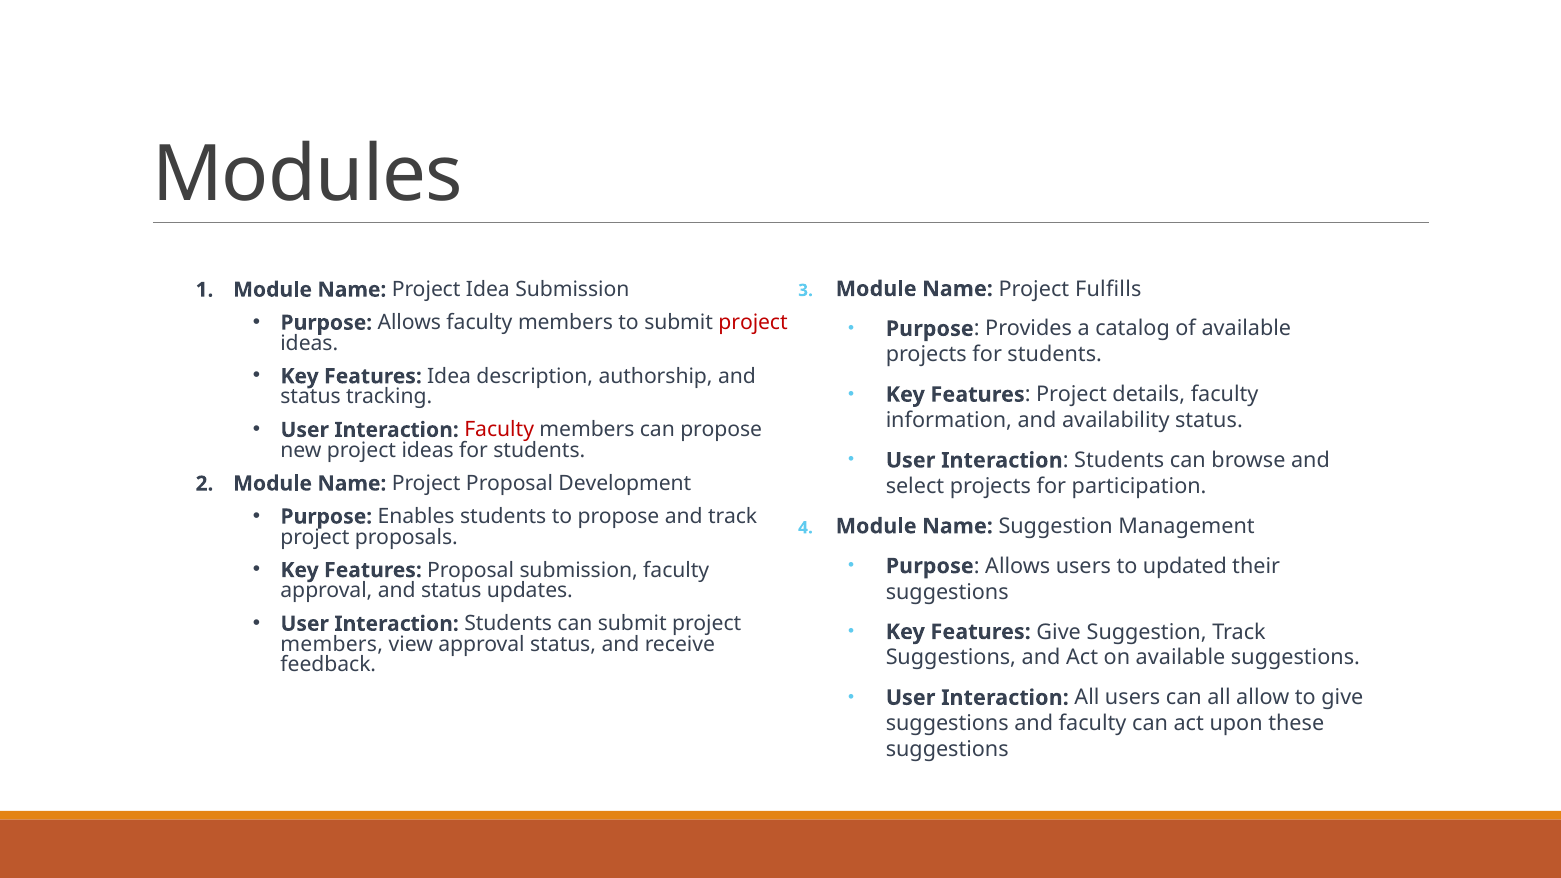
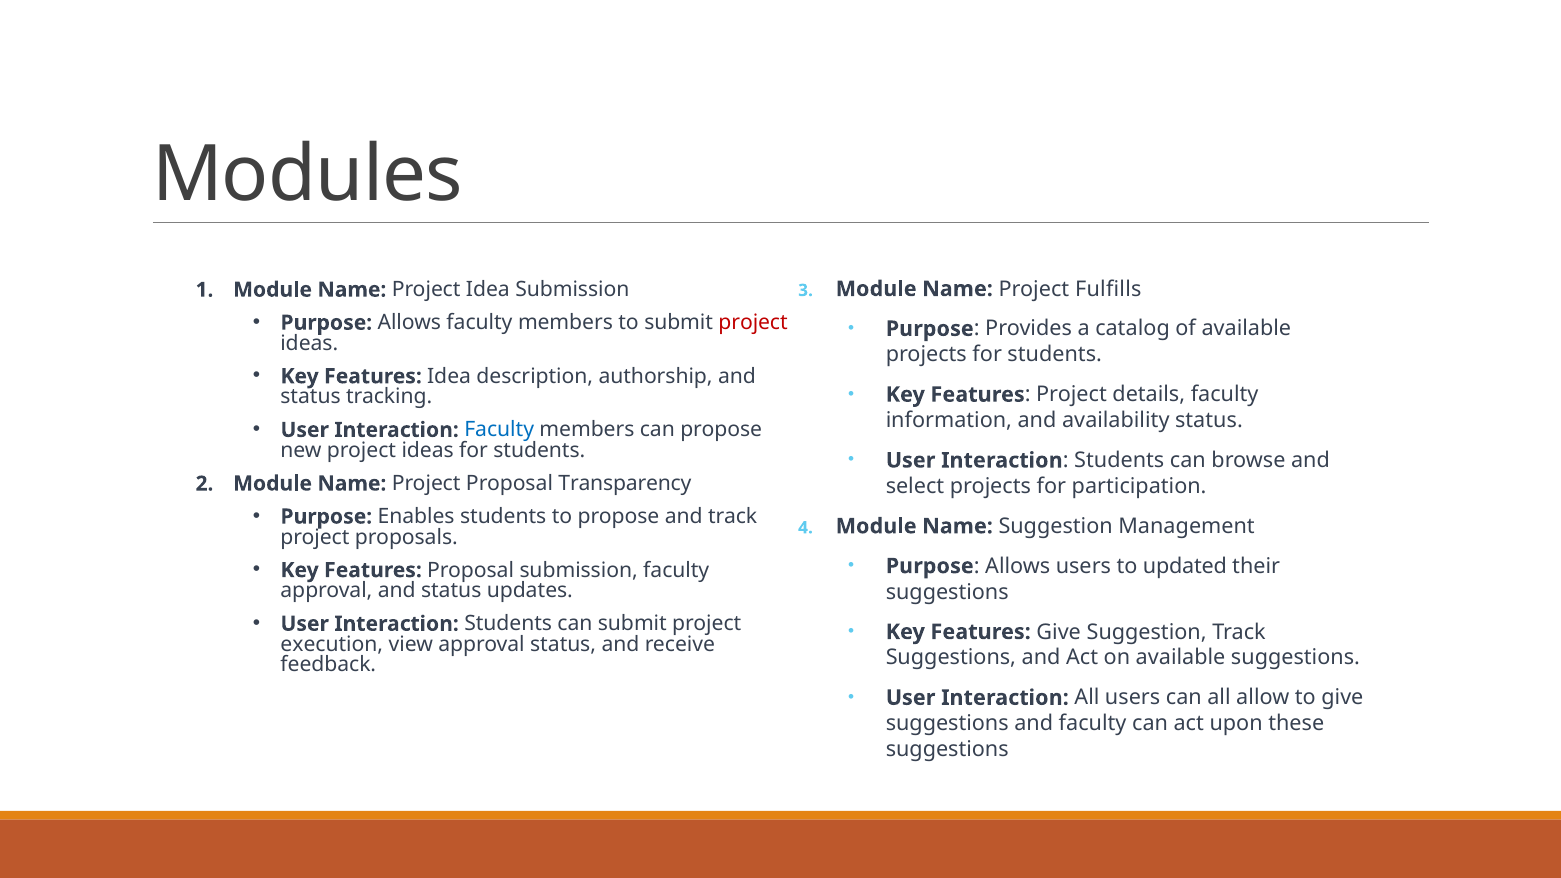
Faculty at (499, 430) colour: red -> blue
Development: Development -> Transparency
members at (332, 644): members -> execution
